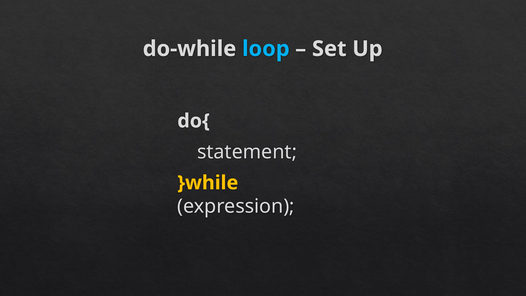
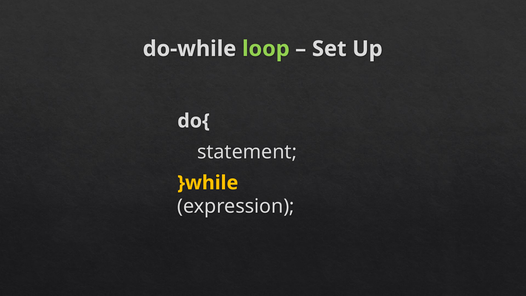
loop colour: light blue -> light green
